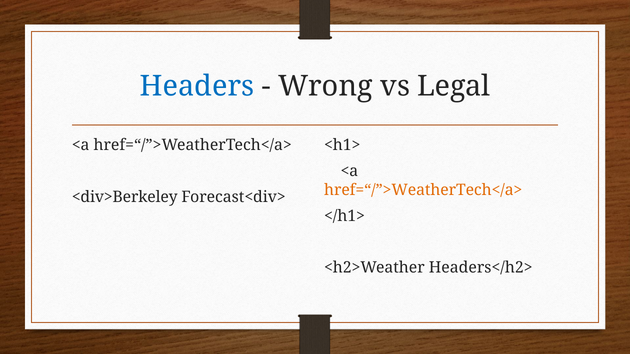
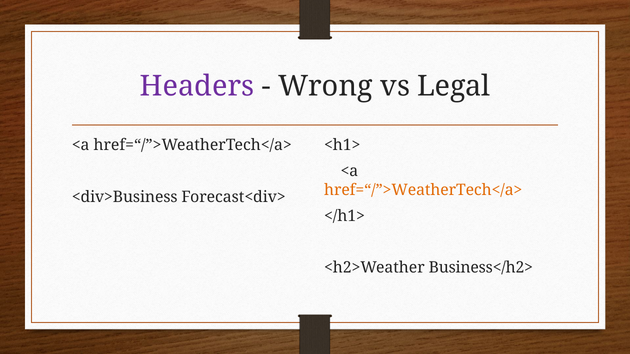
Headers colour: blue -> purple
<div>Berkeley: <div>Berkeley -> <div>Business
Headers</h2>: Headers</h2> -> Business</h2>
